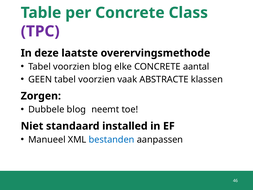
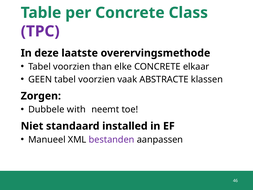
voorzien blog: blog -> than
aantal: aantal -> elkaar
Dubbele blog: blog -> with
bestanden colour: blue -> purple
